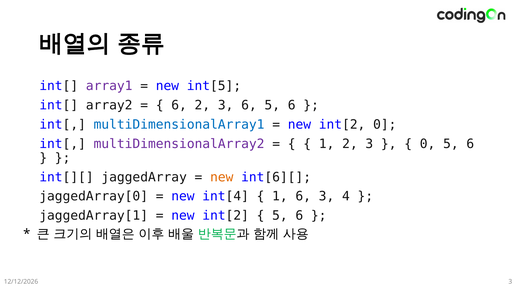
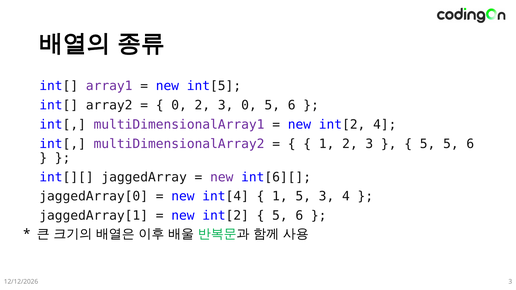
6 at (179, 105): 6 -> 0
3 6: 6 -> 0
multiDimensionalArray1 colour: blue -> purple
int[2 0: 0 -> 4
0 at (428, 144): 0 -> 5
new at (222, 177) colour: orange -> purple
1 6: 6 -> 5
